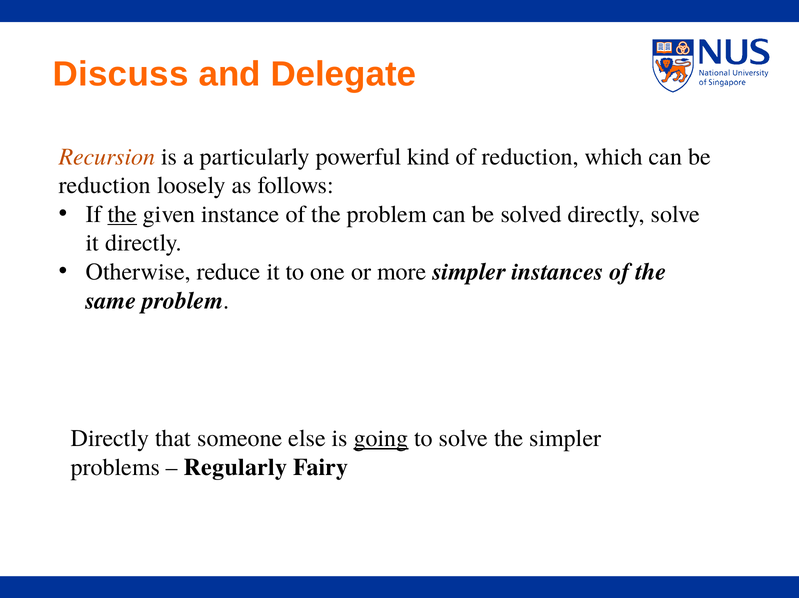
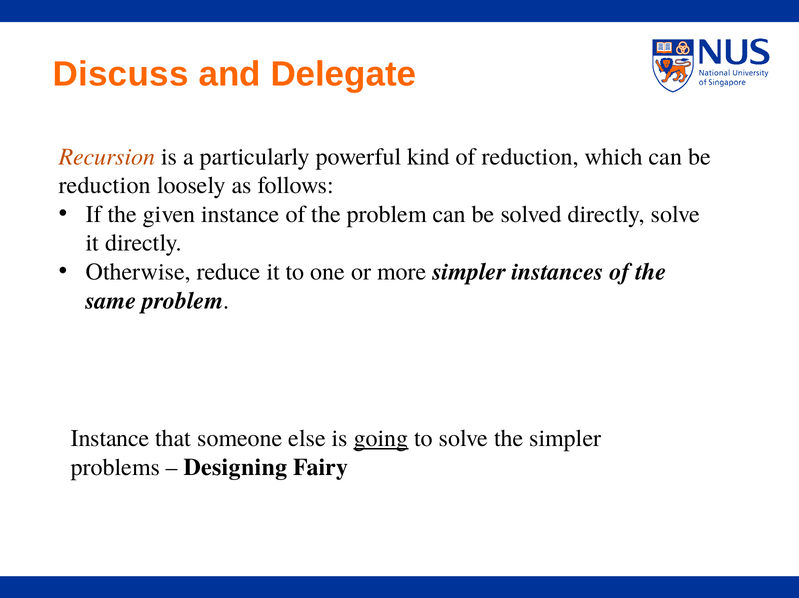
the at (122, 214) underline: present -> none
Directly at (110, 438): Directly -> Instance
Regularly: Regularly -> Designing
